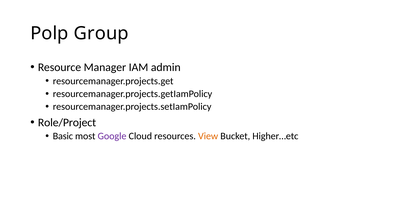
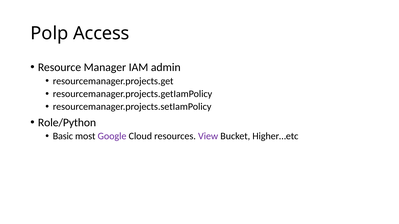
Group: Group -> Access
Role/Project: Role/Project -> Role/Python
View colour: orange -> purple
